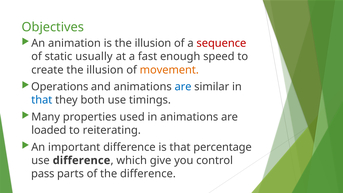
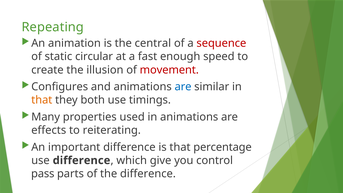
Objectives: Objectives -> Repeating
is the illusion: illusion -> central
usually: usually -> circular
movement colour: orange -> red
Operations: Operations -> Configures
that at (42, 100) colour: blue -> orange
loaded: loaded -> effects
